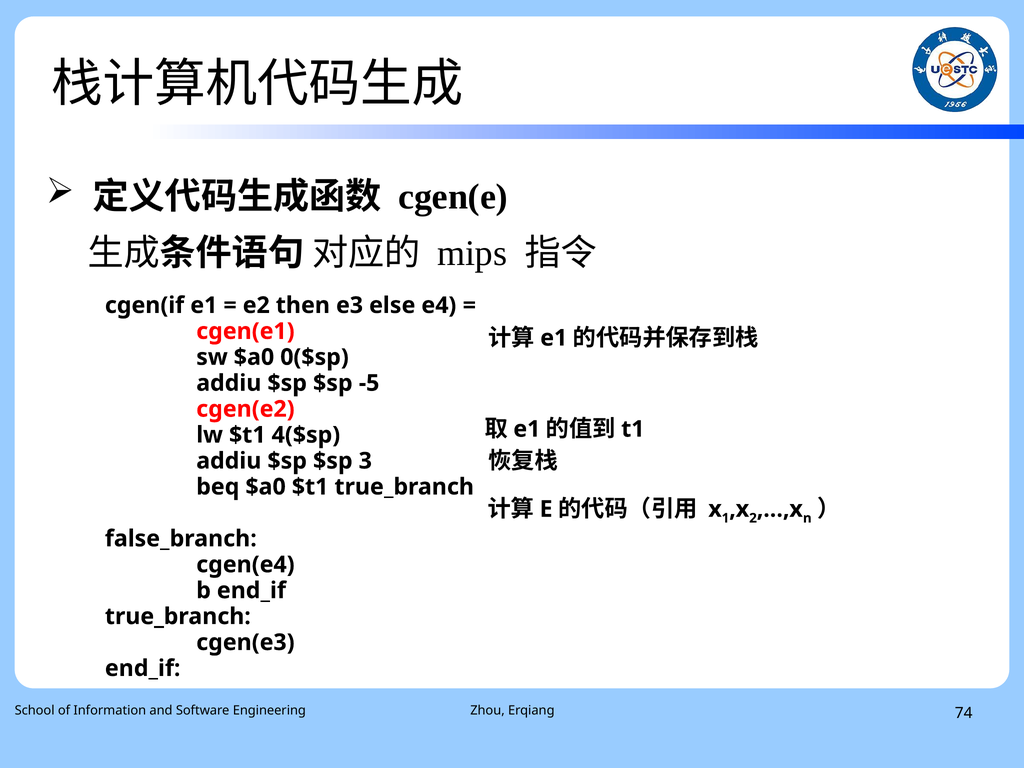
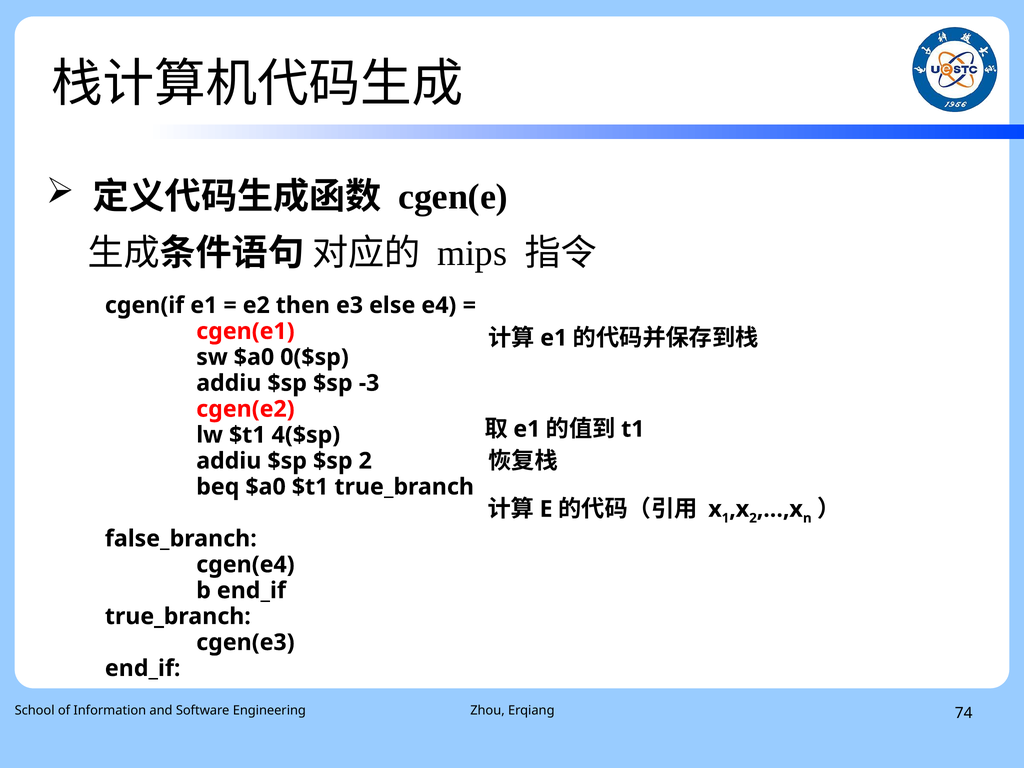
-5: -5 -> -3
$sp 3: 3 -> 2
